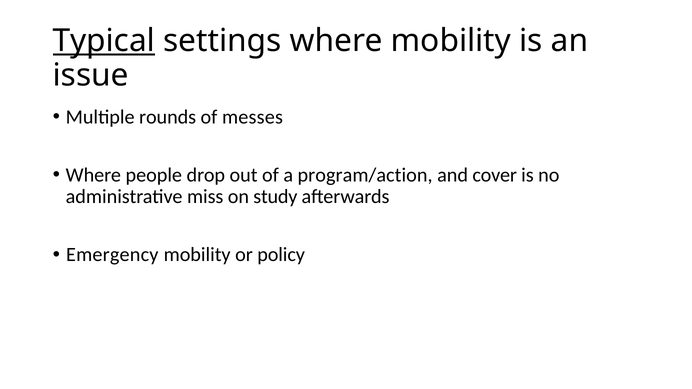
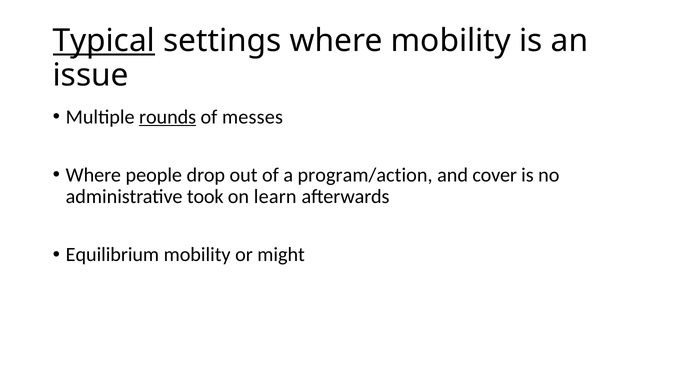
rounds underline: none -> present
miss: miss -> took
study: study -> learn
Emergency: Emergency -> Equilibrium
policy: policy -> might
